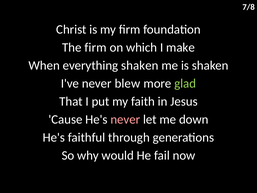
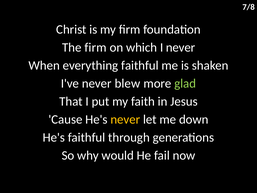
I make: make -> never
everything shaken: shaken -> faithful
never at (125, 119) colour: pink -> yellow
